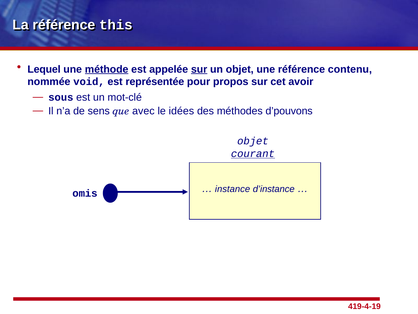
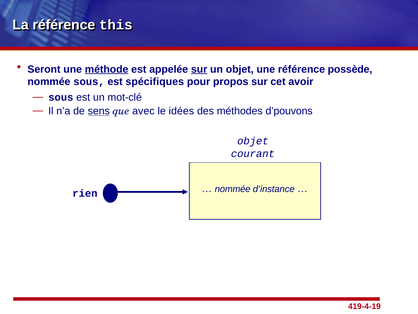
Lequel: Lequel -> Seront
contenu: contenu -> possède
nommée void: void -> sous
représentée: représentée -> spécifiques
sens underline: none -> present
courant underline: present -> none
instance at (233, 189): instance -> nommée
omis: omis -> rien
